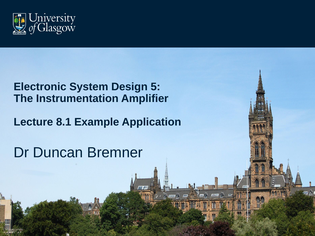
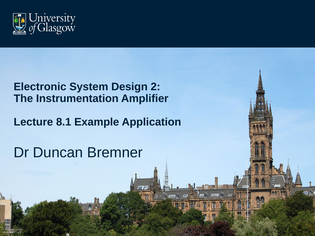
5: 5 -> 2
